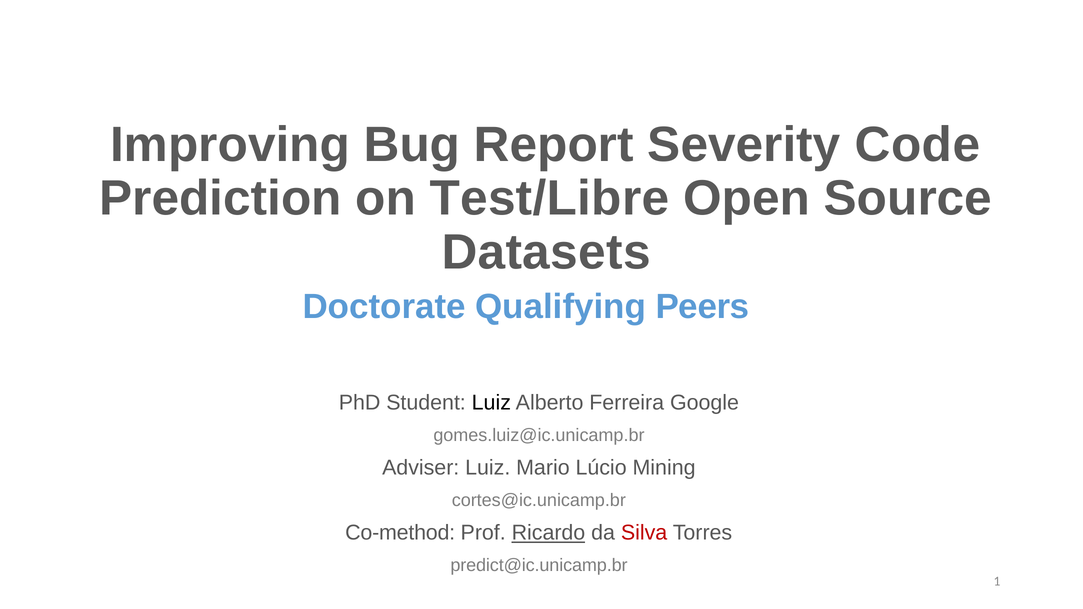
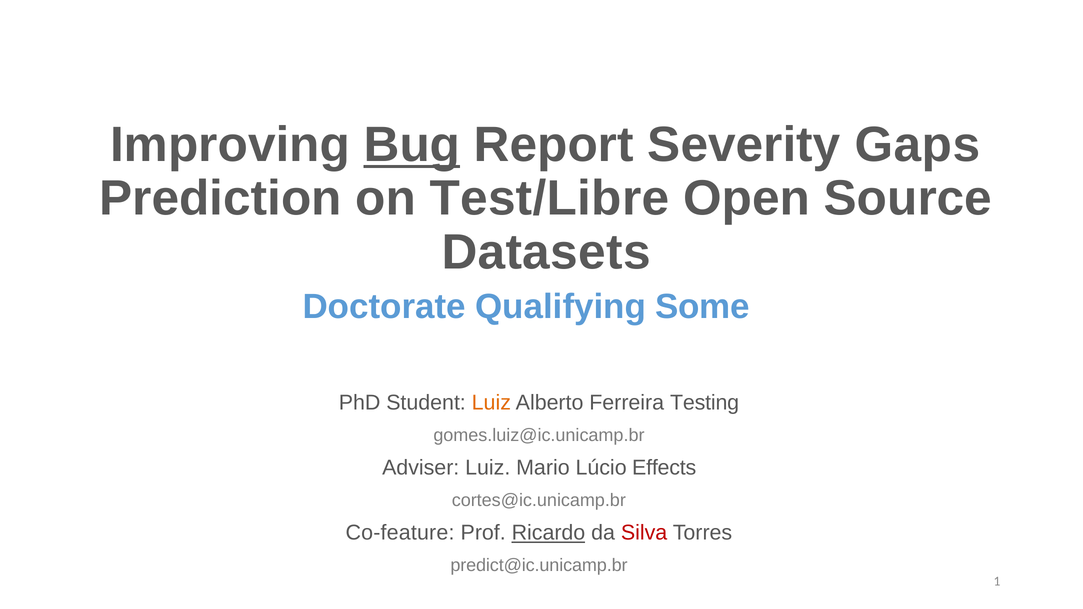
Bug underline: none -> present
Code: Code -> Gaps
Peers: Peers -> Some
Luiz at (491, 403) colour: black -> orange
Google: Google -> Testing
Mining: Mining -> Effects
Co-method: Co-method -> Co-feature
